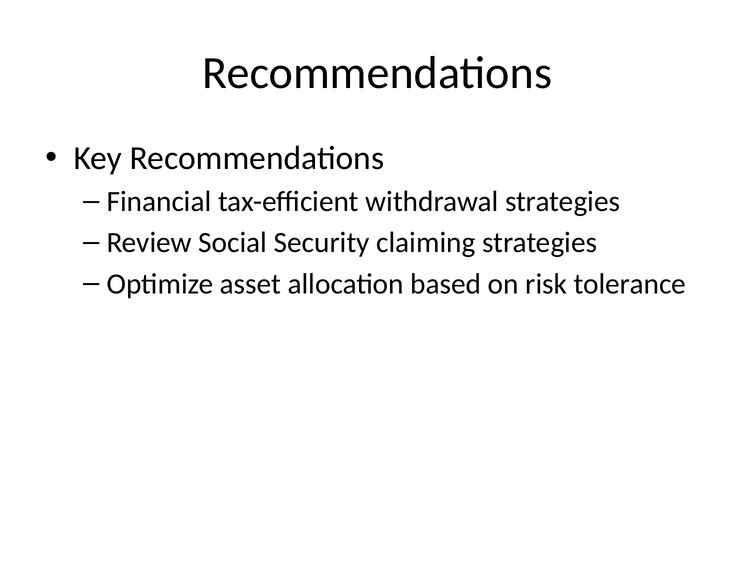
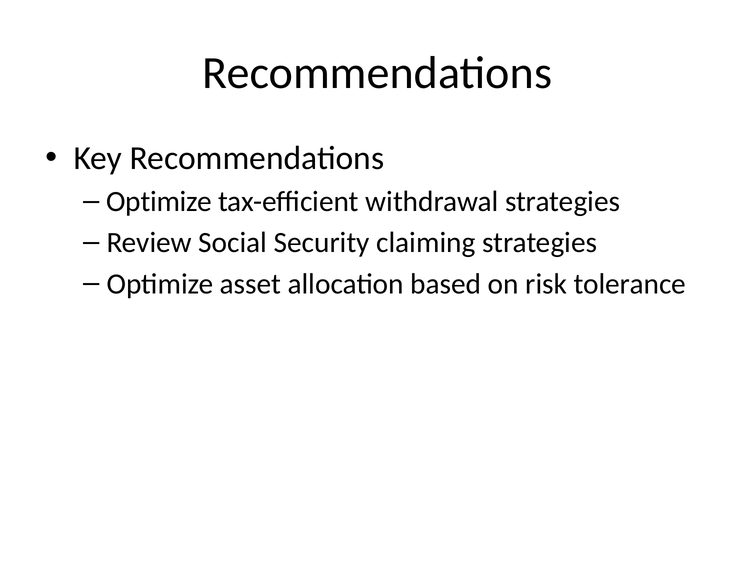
Financial at (159, 202): Financial -> Optimize
